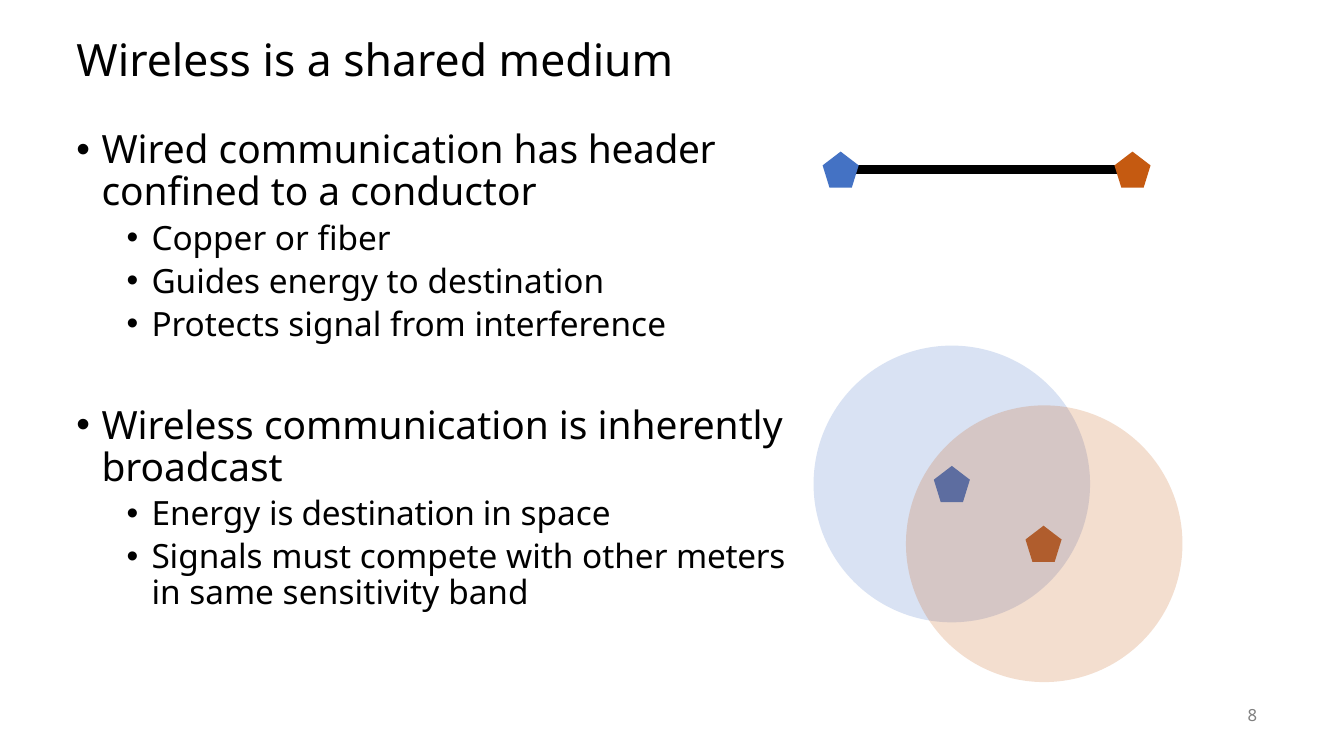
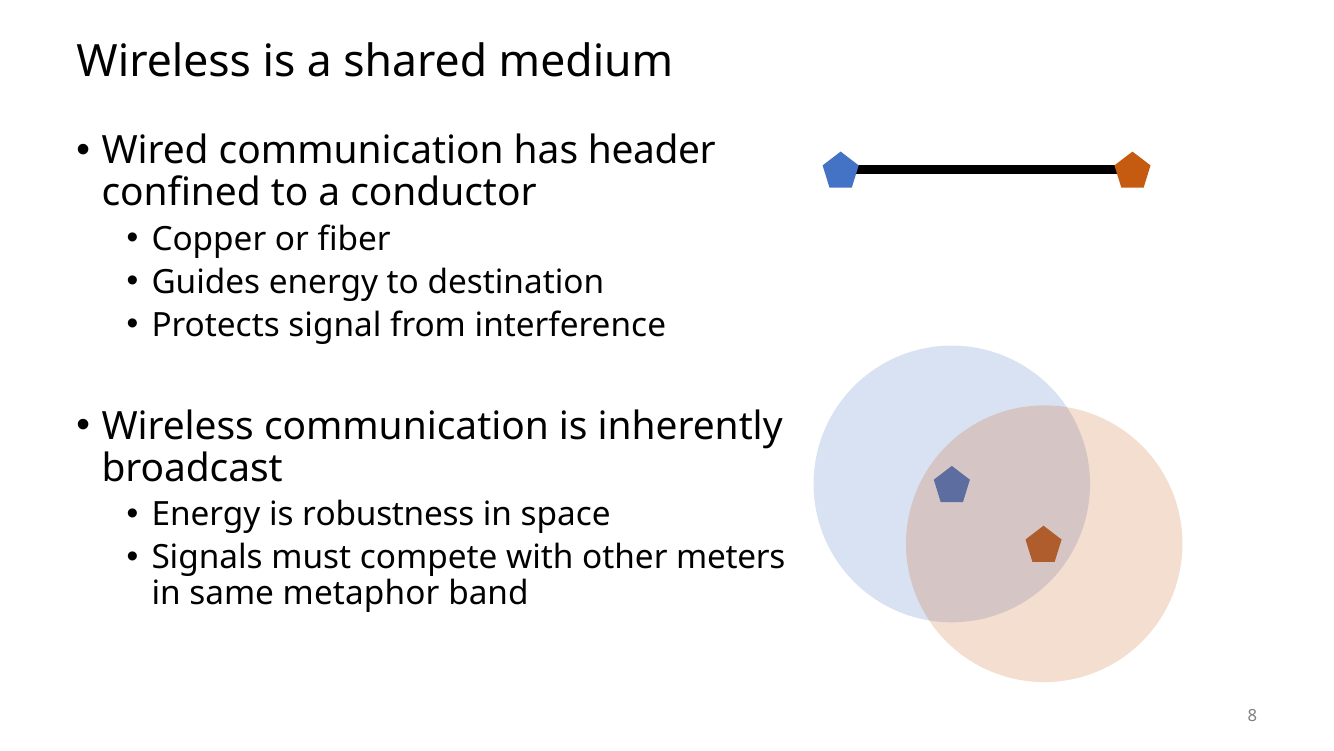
is destination: destination -> robustness
sensitivity: sensitivity -> metaphor
